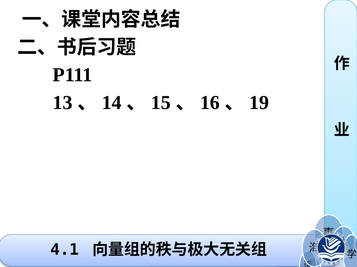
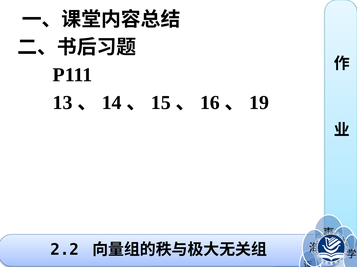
4.1: 4.1 -> 2.2
